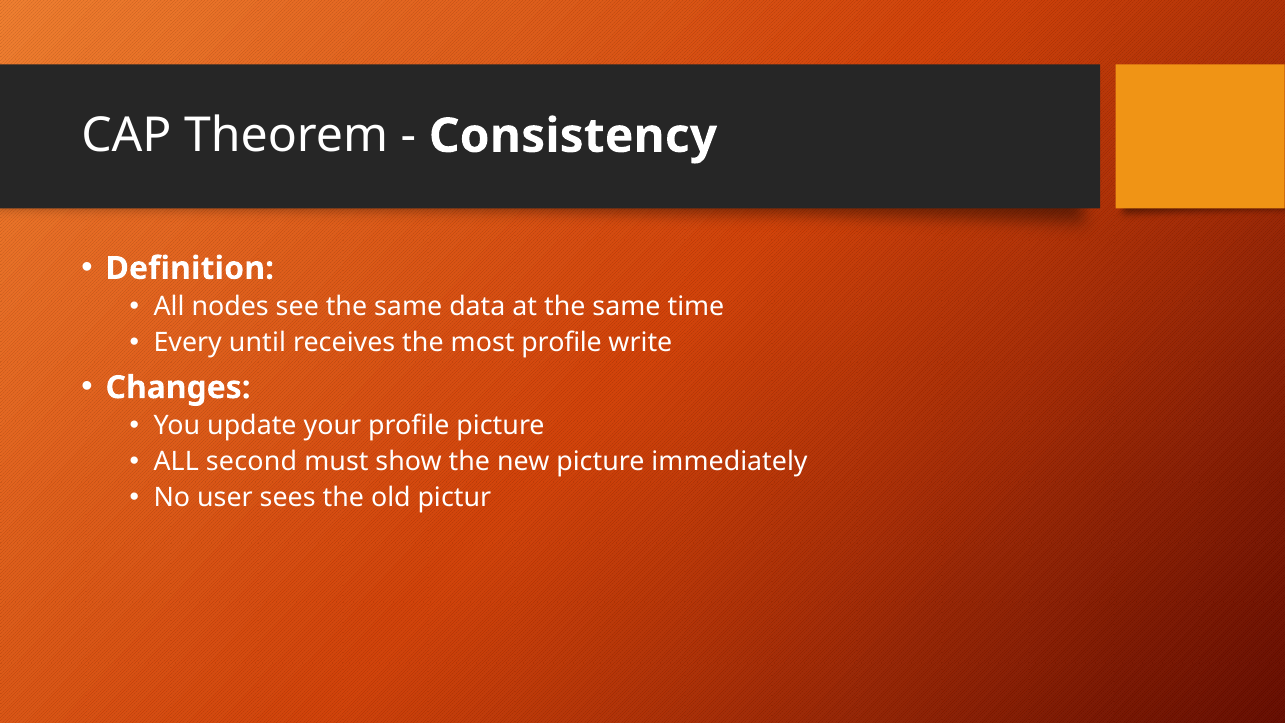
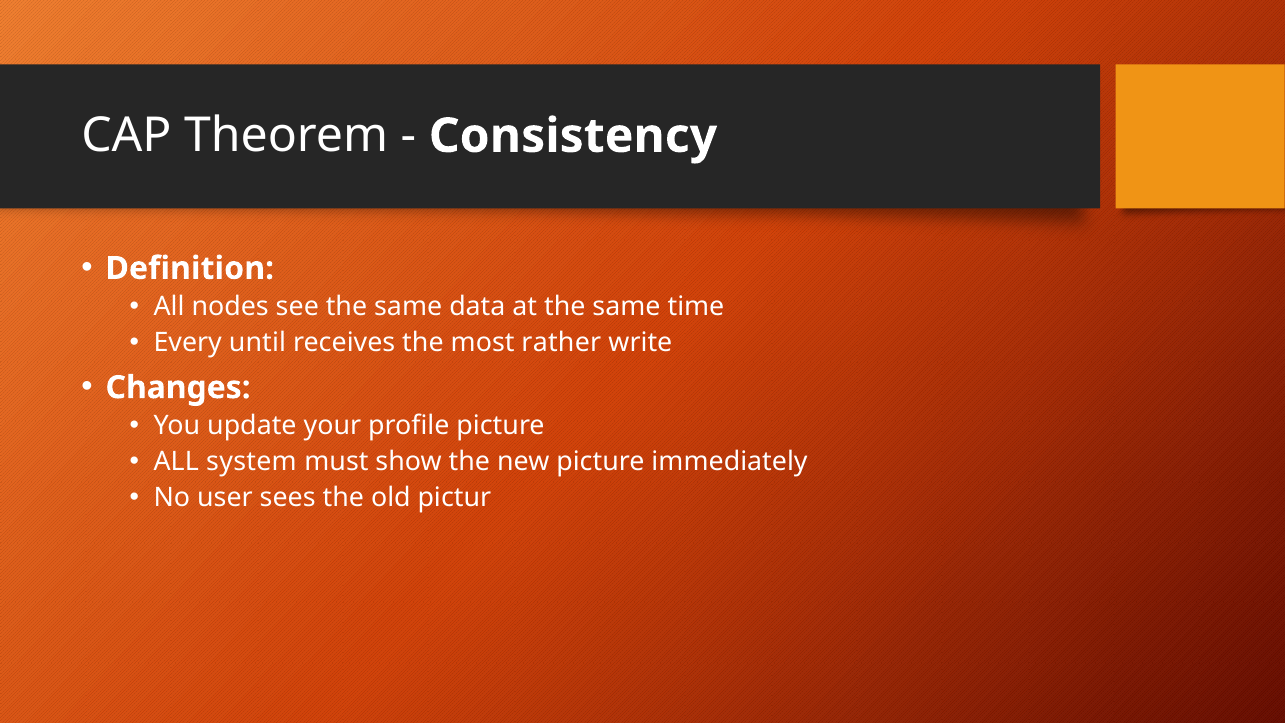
most profile: profile -> rather
second: second -> system
